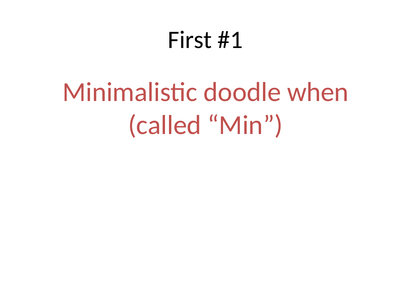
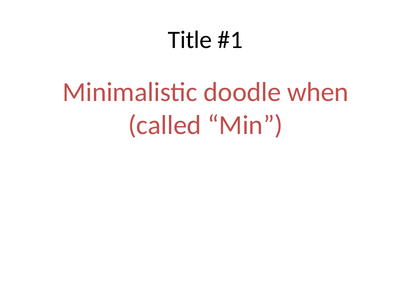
First: First -> Title
